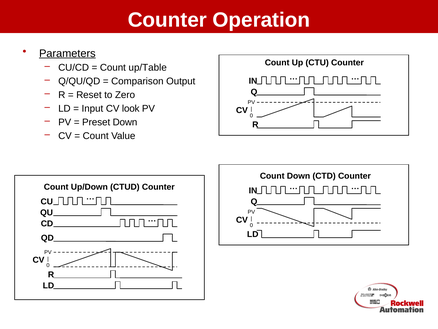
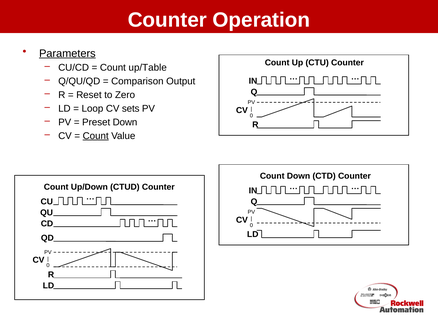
Input: Input -> Loop
look: look -> sets
Count at (96, 136) underline: none -> present
